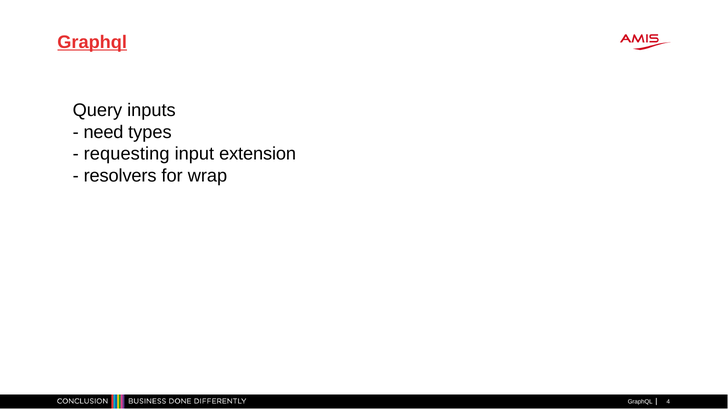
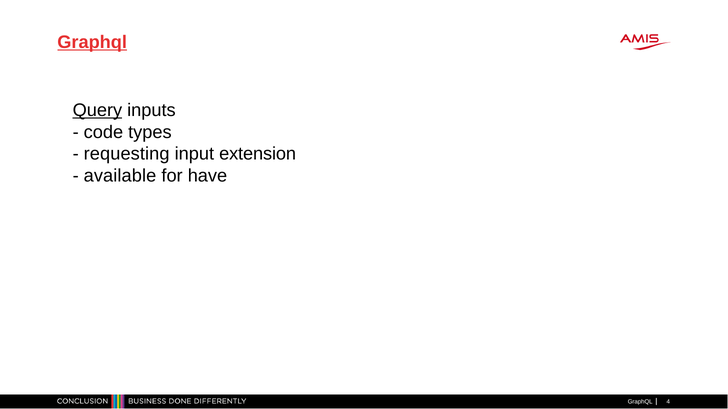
Query underline: none -> present
need: need -> code
resolvers: resolvers -> available
wrap: wrap -> have
